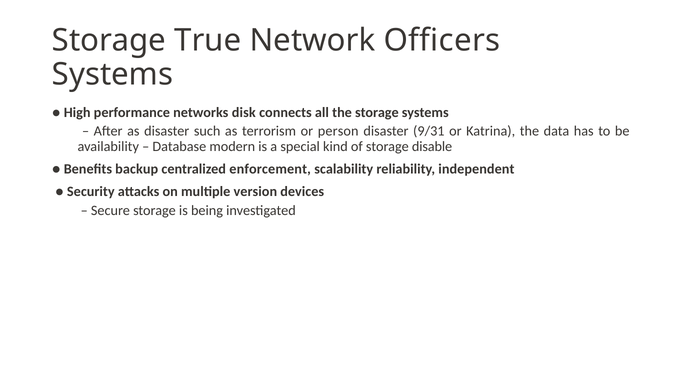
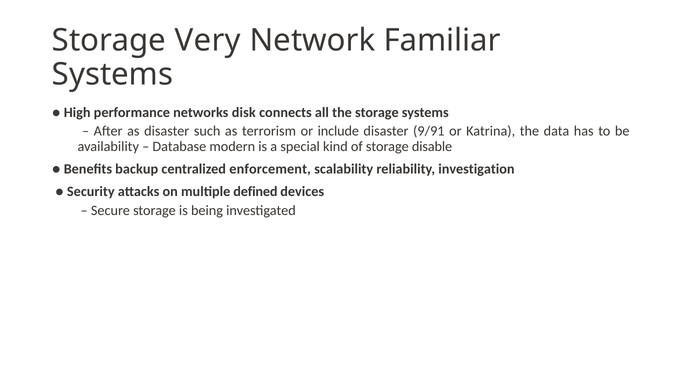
True: True -> Very
Officers: Officers -> Familiar
person: person -> include
9/31: 9/31 -> 9/91
independent: independent -> investigation
version: version -> defined
